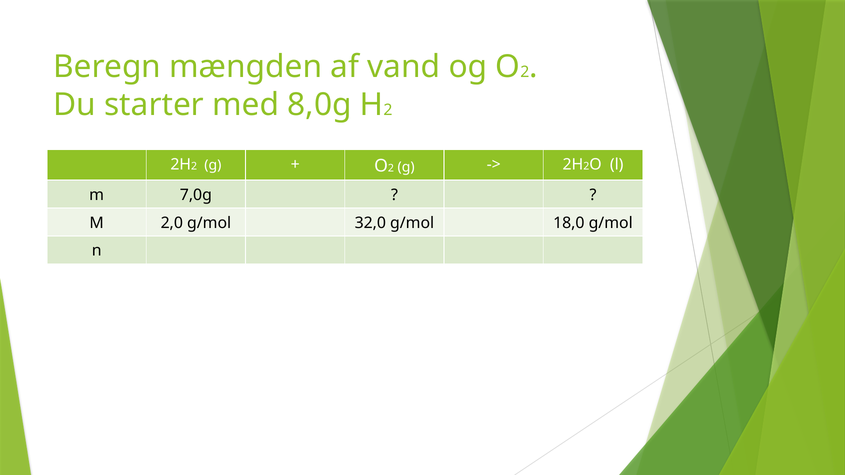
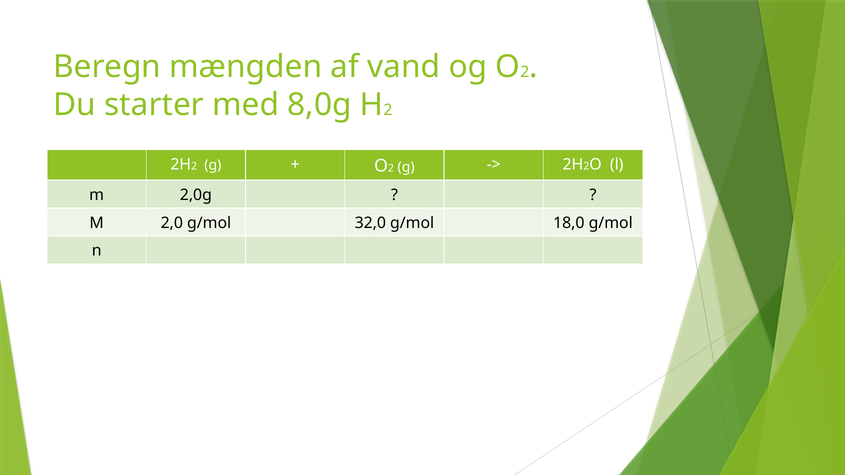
7,0g: 7,0g -> 2,0g
